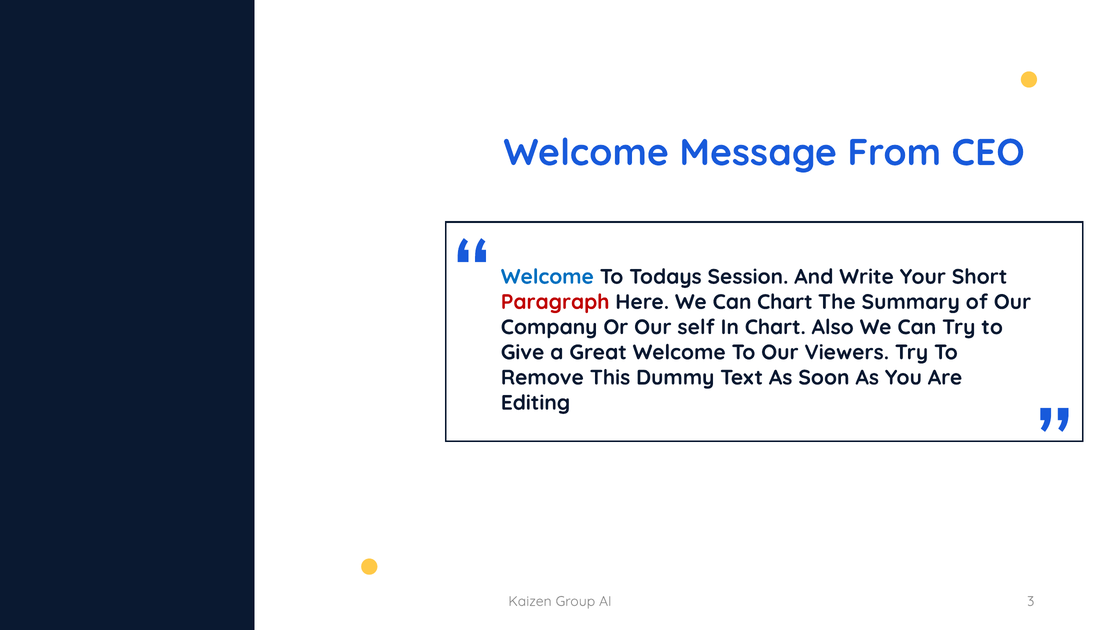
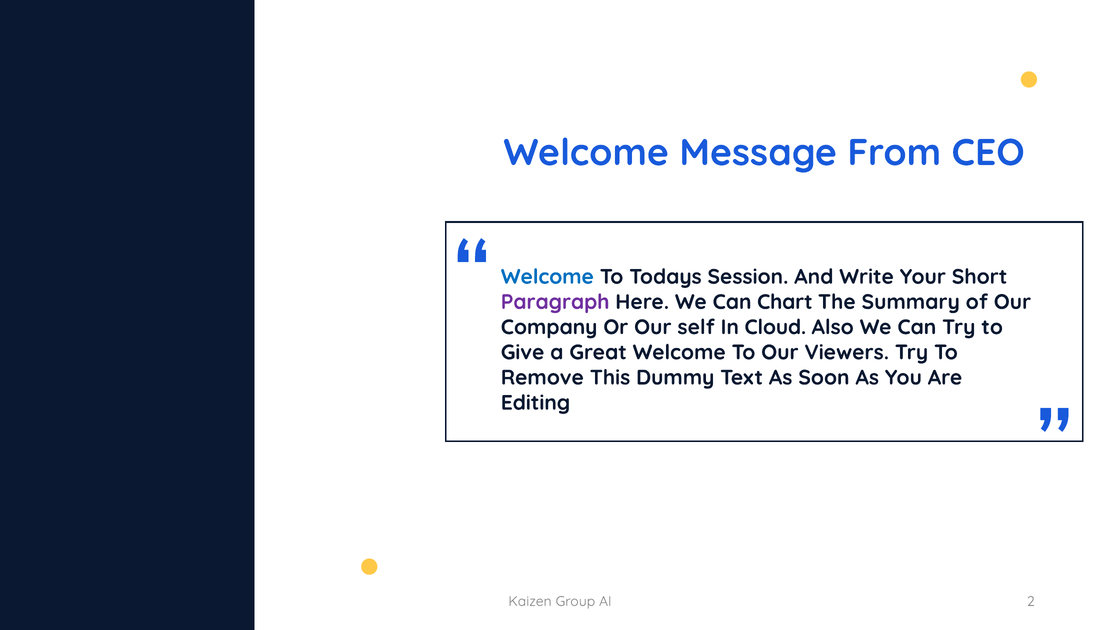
Paragraph colour: red -> purple
In Chart: Chart -> Cloud
3: 3 -> 2
